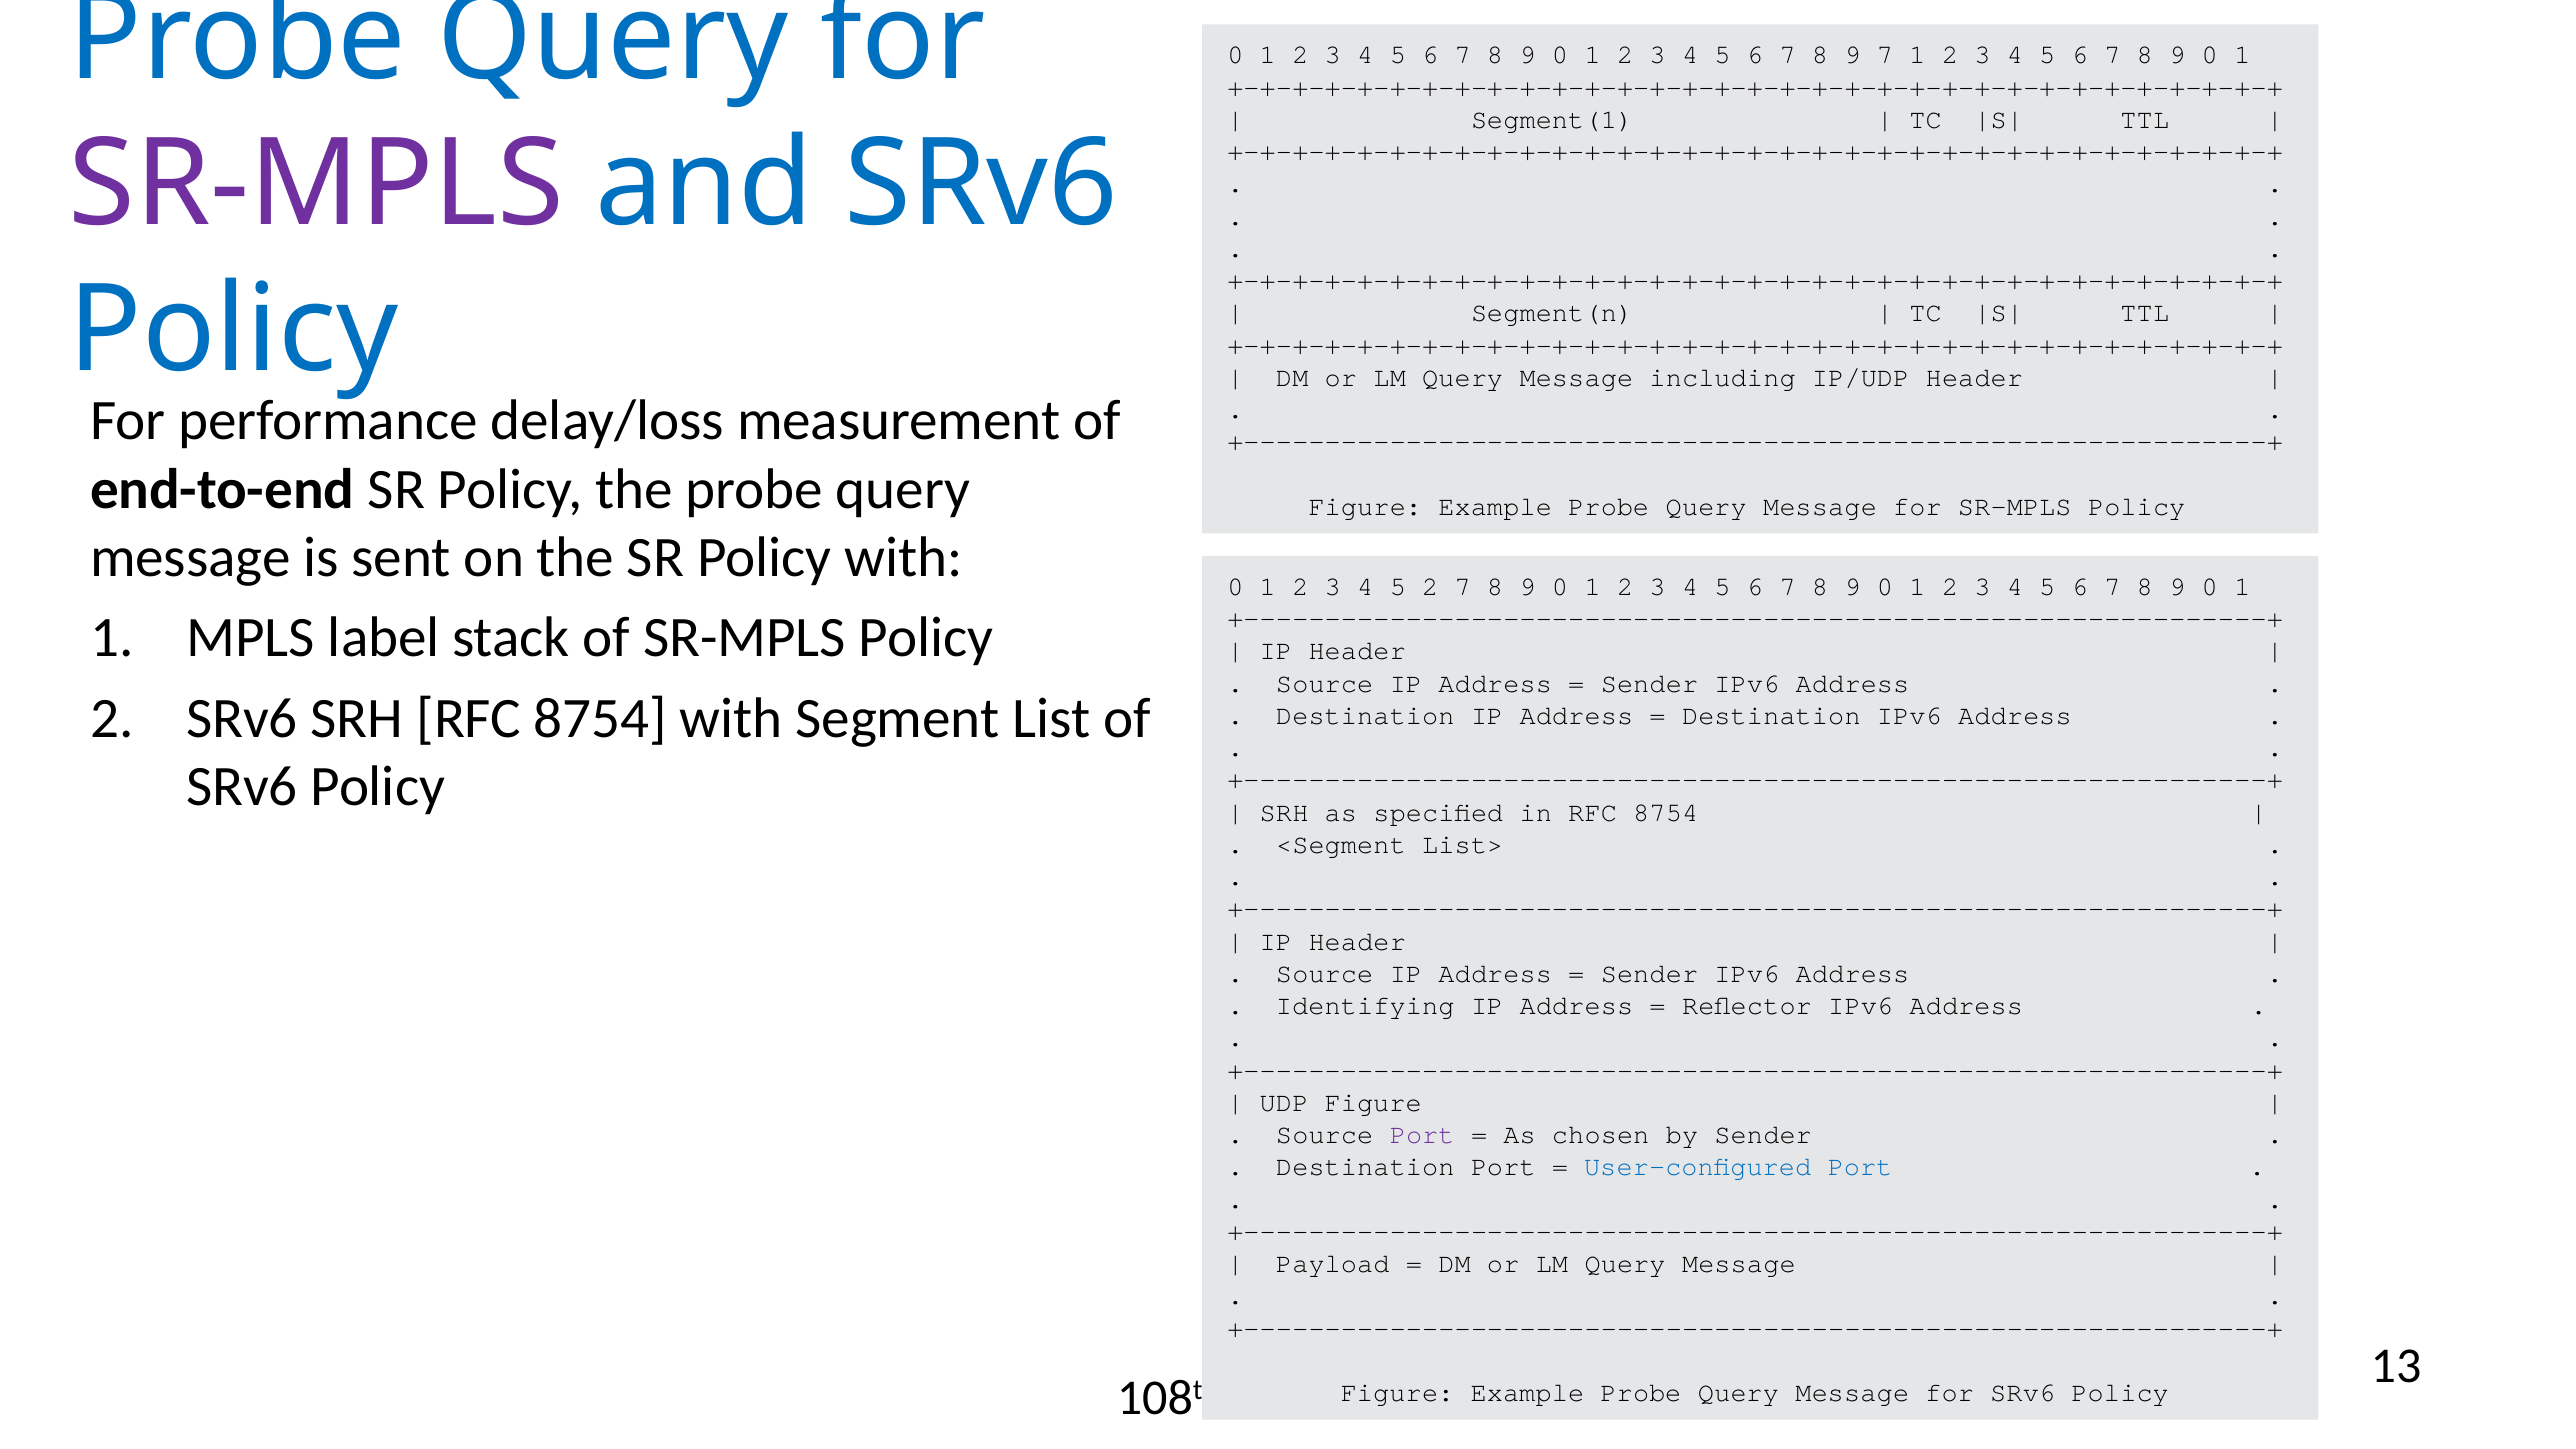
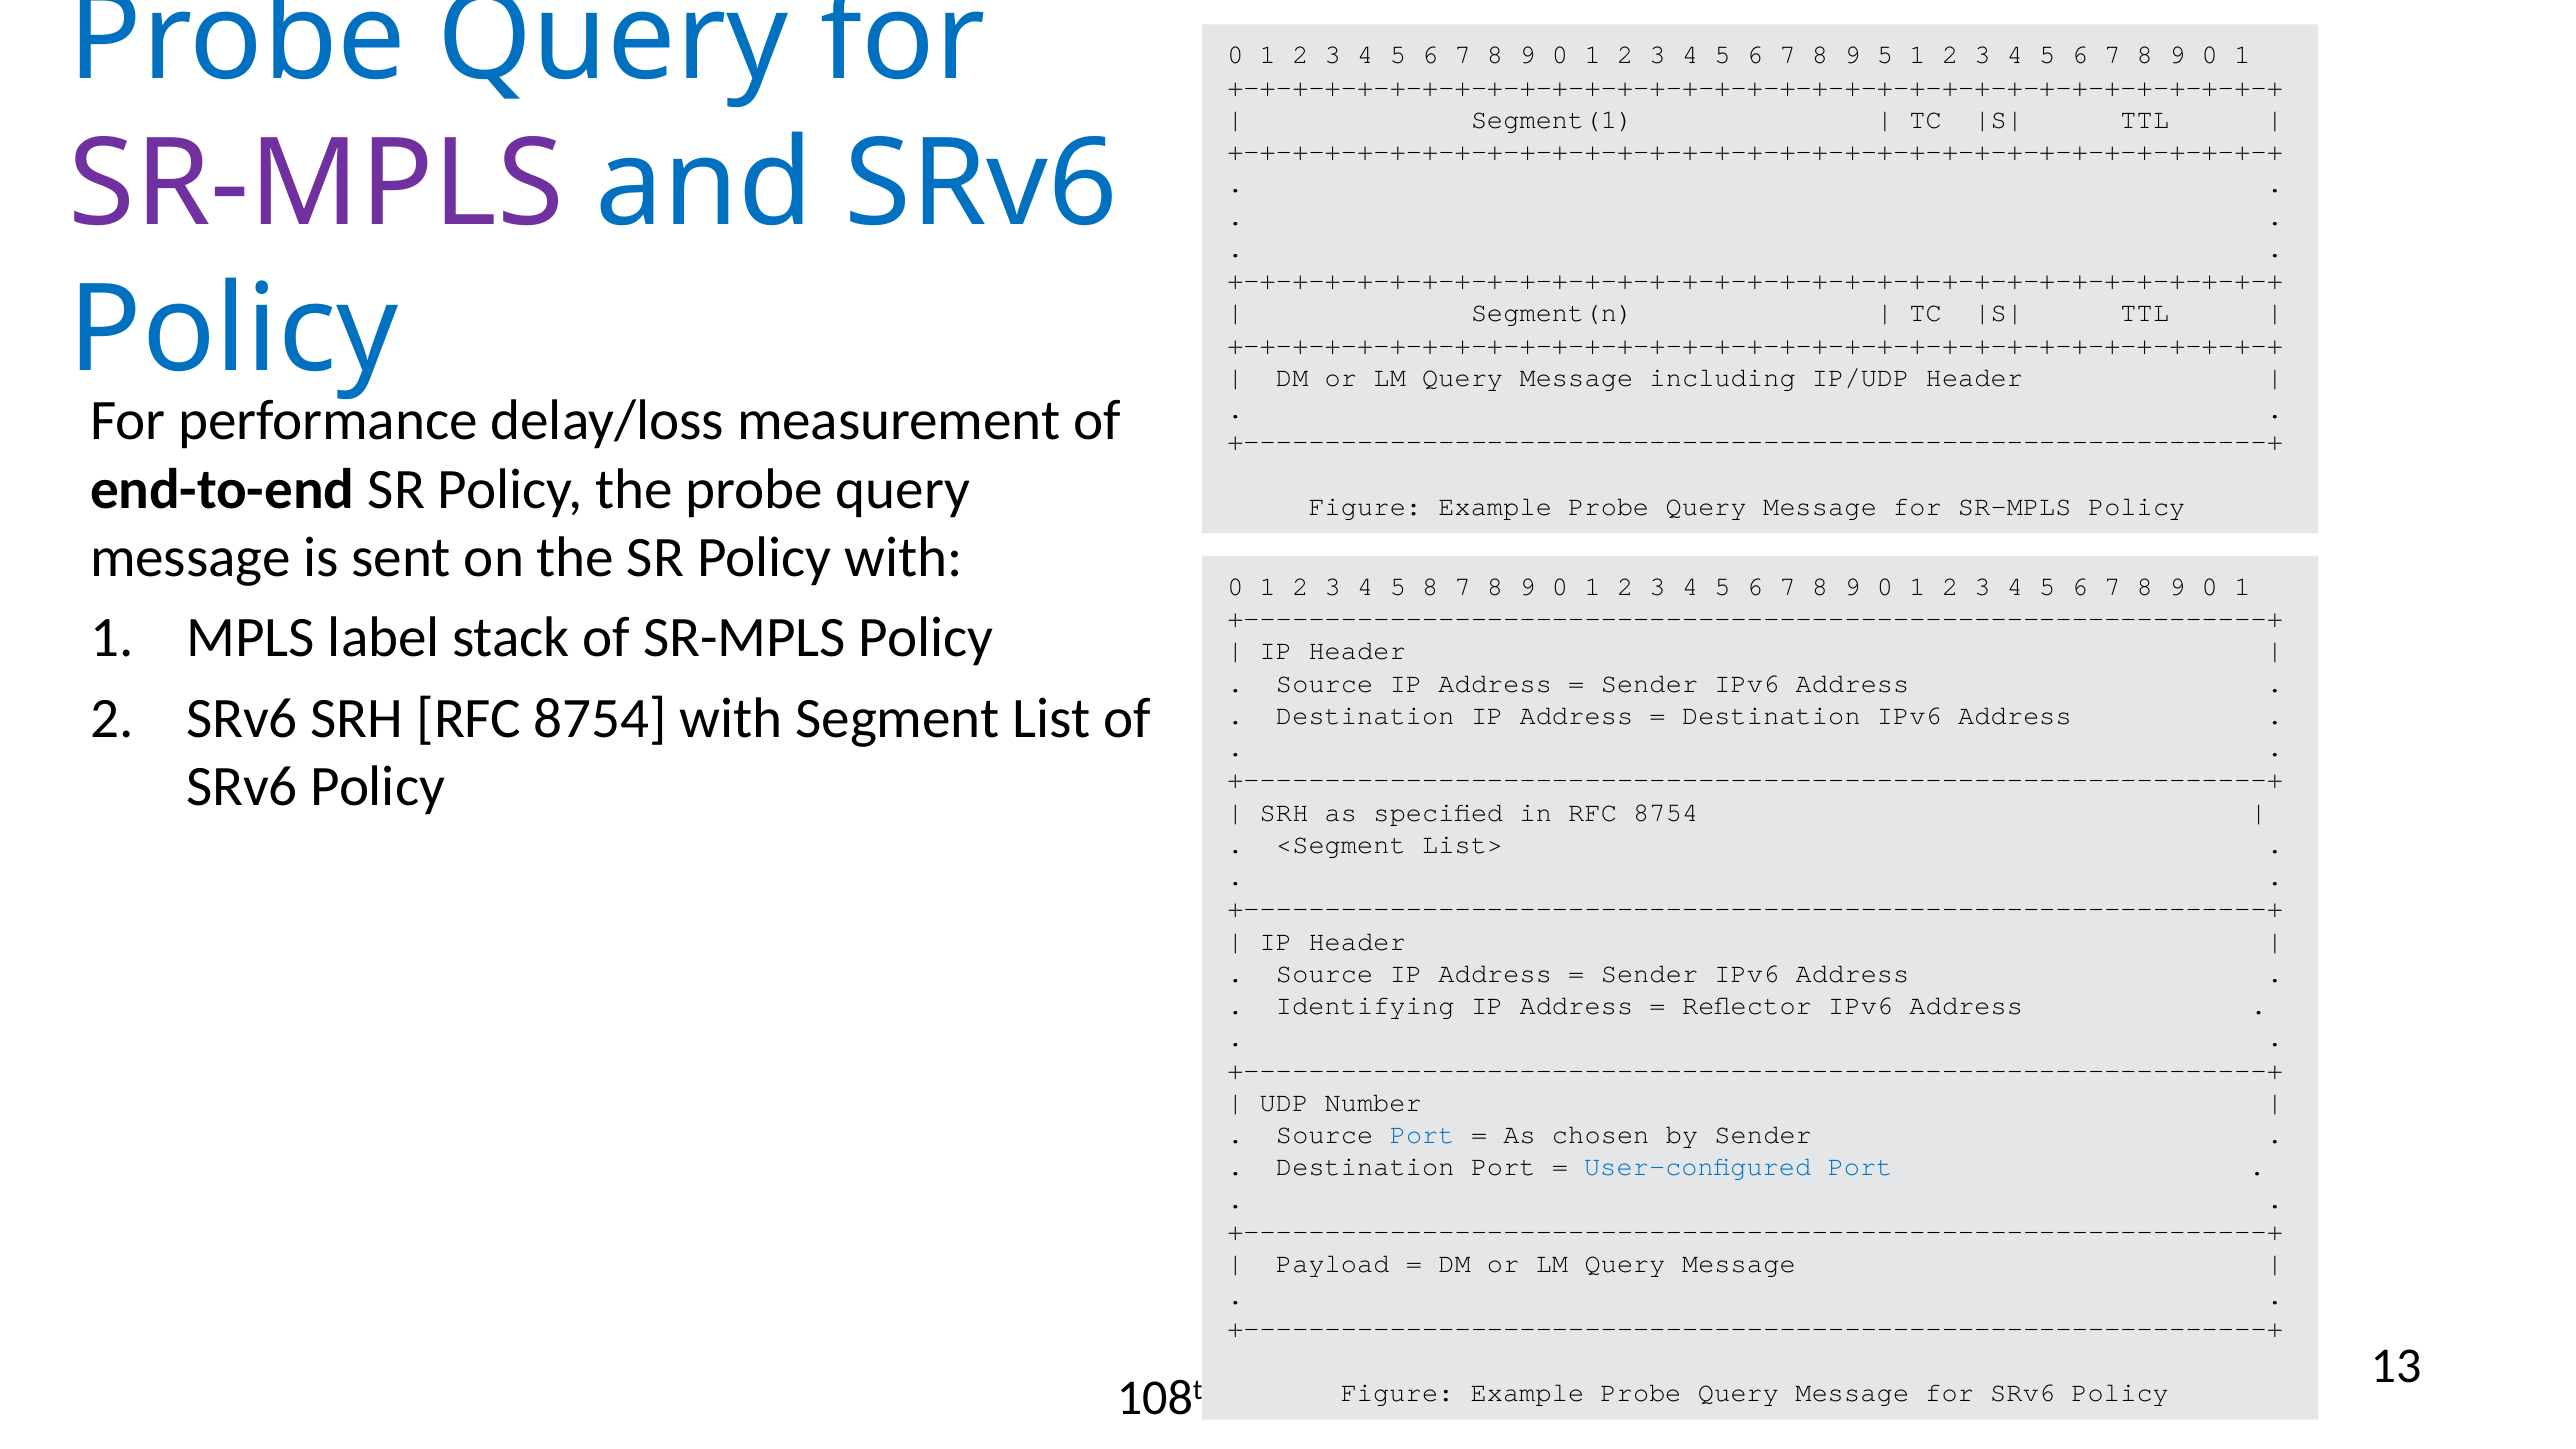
9 7: 7 -> 5
5 2: 2 -> 8
UDP Figure: Figure -> Number
Port at (1422, 1135) colour: purple -> blue
